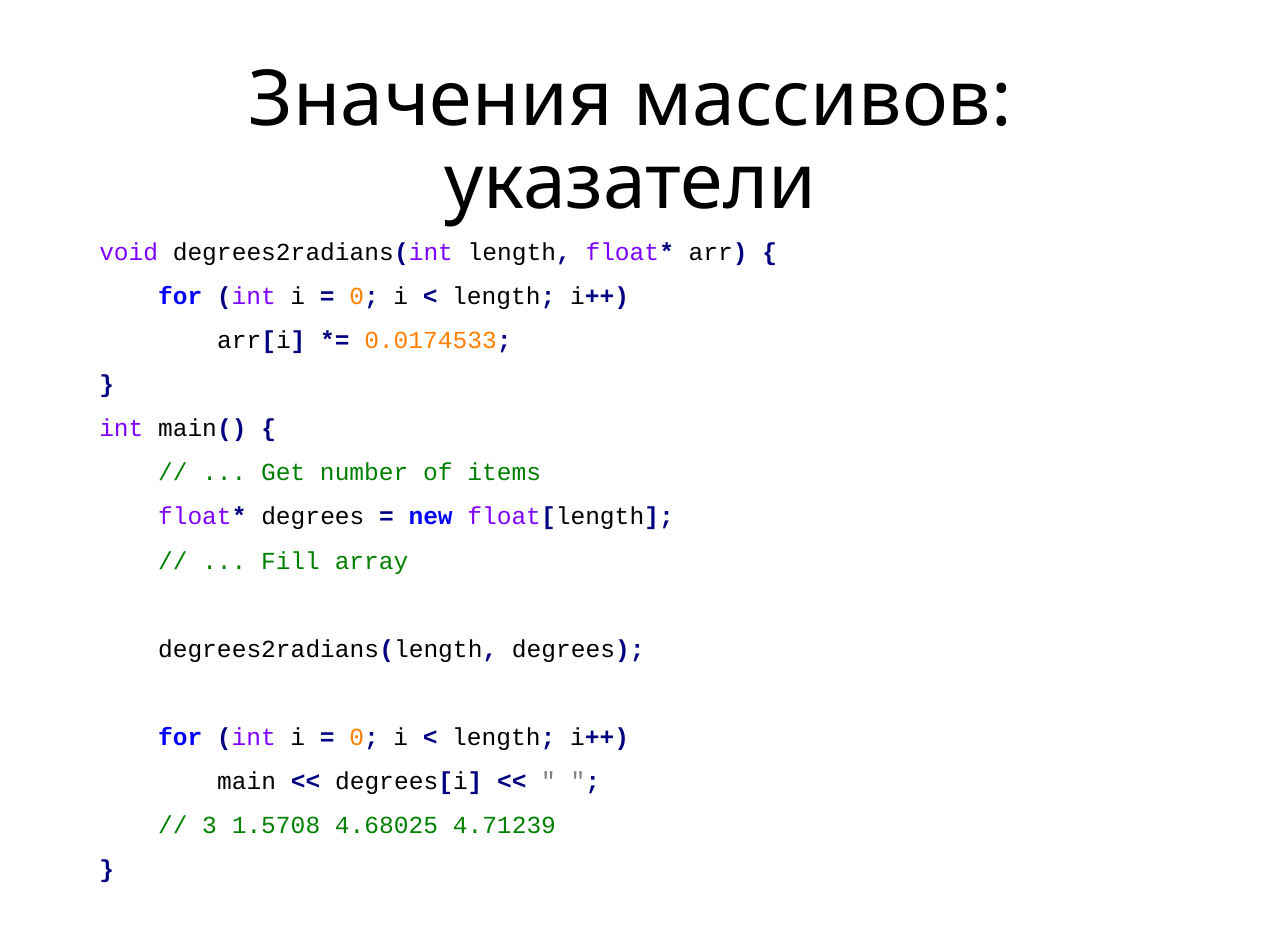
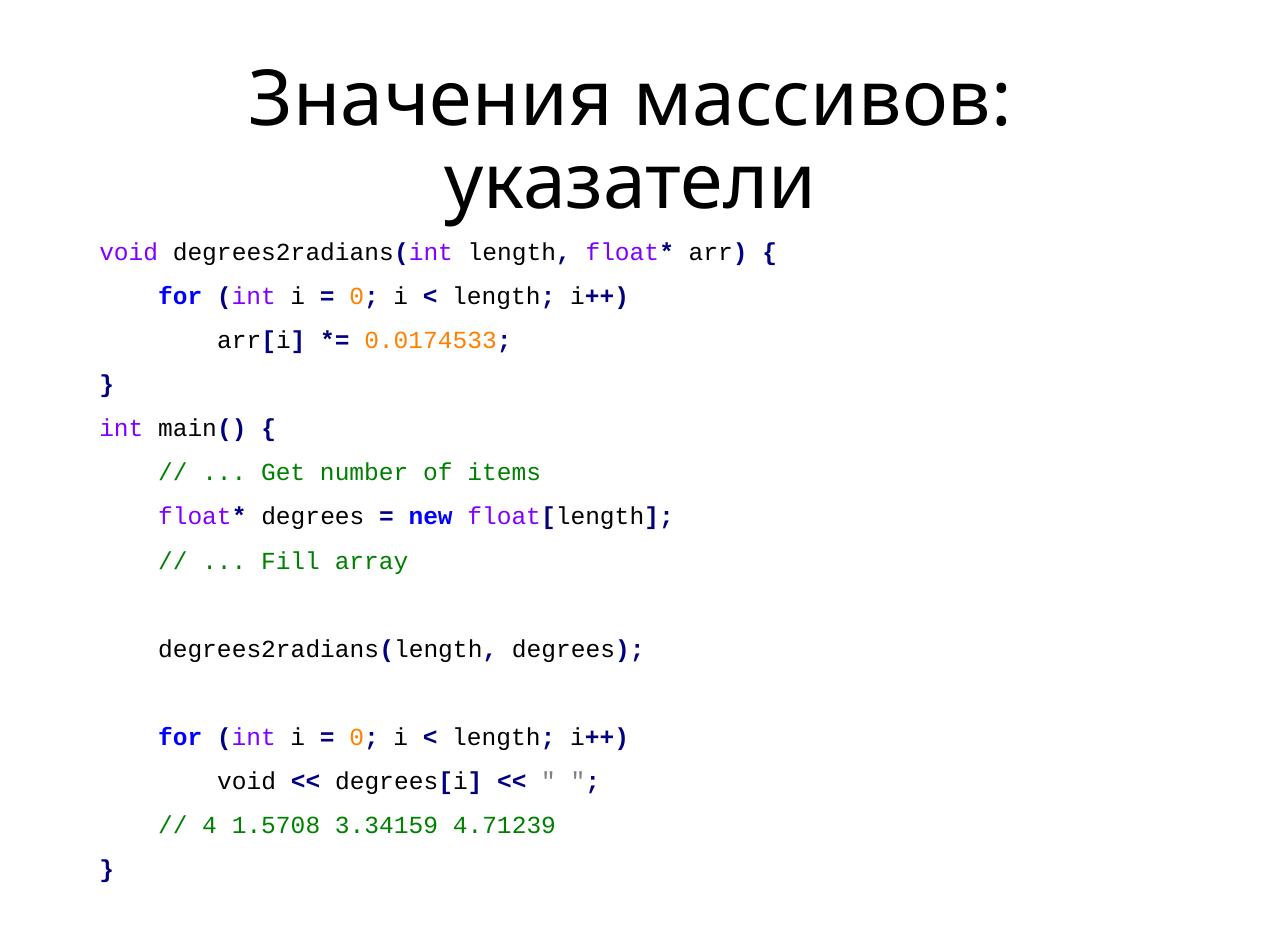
main at (247, 781): main -> void
3: 3 -> 4
4.68025: 4.68025 -> 3.34159
